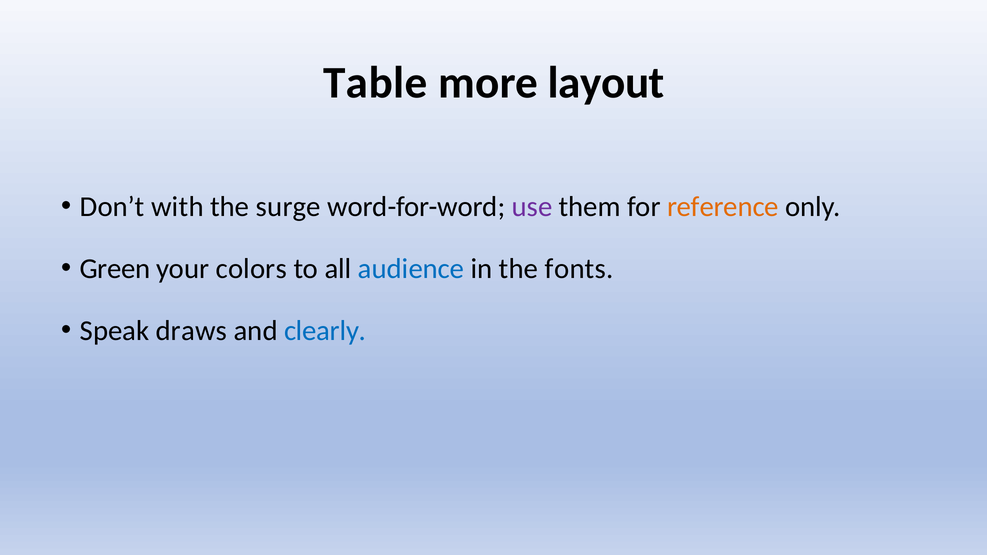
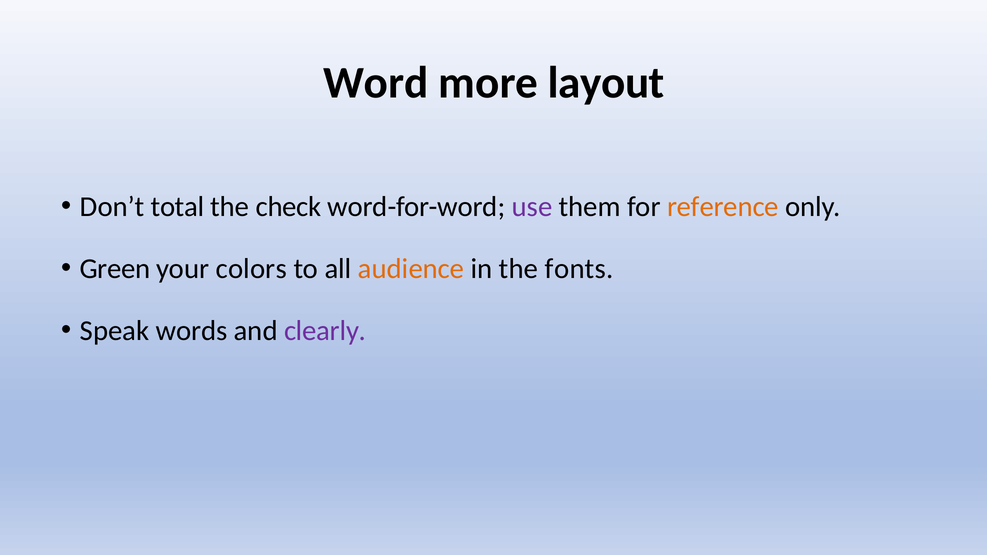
Table: Table -> Word
with: with -> total
surge: surge -> check
audience colour: blue -> orange
draws: draws -> words
clearly colour: blue -> purple
